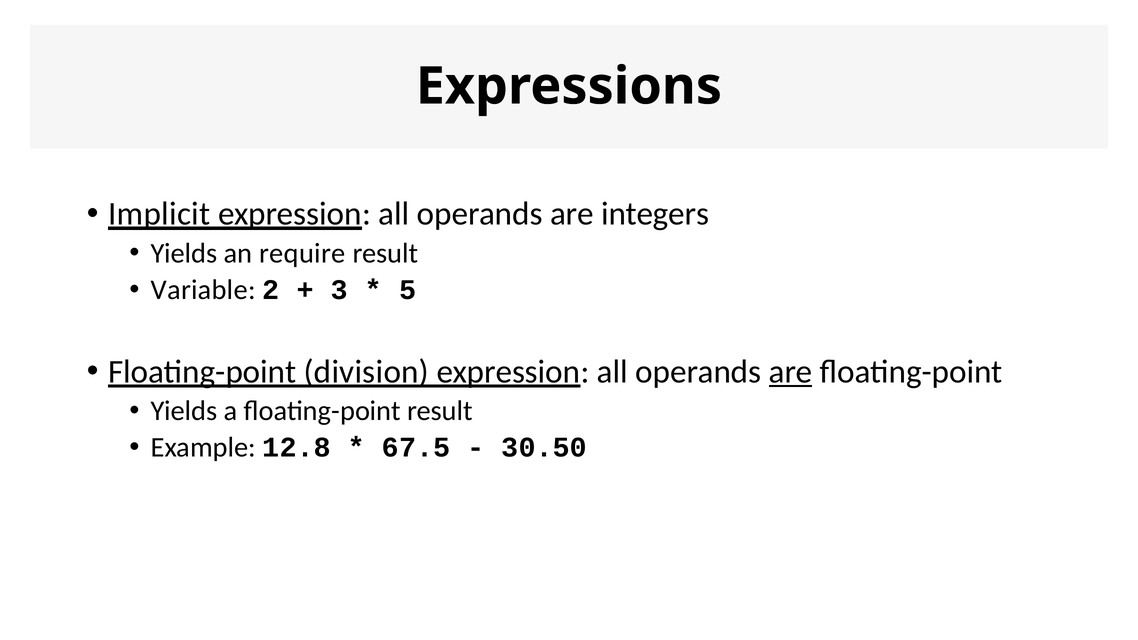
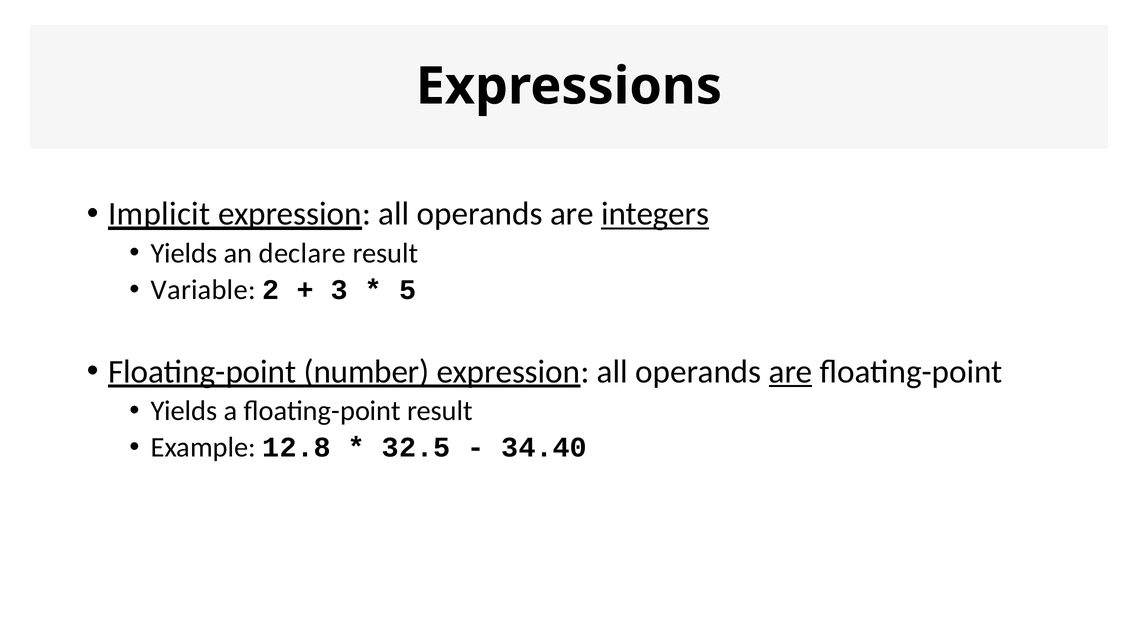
integers underline: none -> present
require: require -> declare
division: division -> number
67.5: 67.5 -> 32.5
30.50: 30.50 -> 34.40
